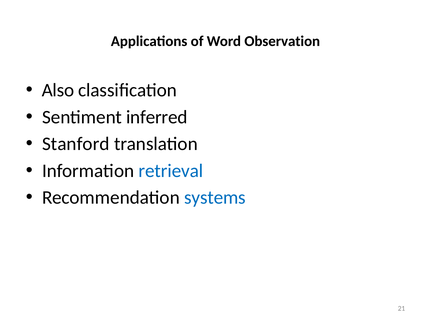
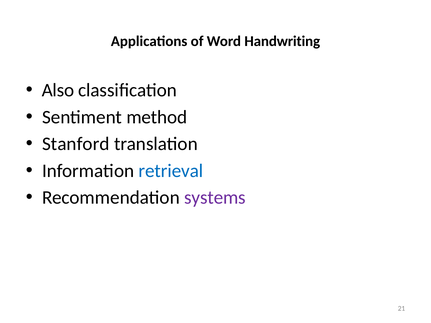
Observation: Observation -> Handwriting
inferred: inferred -> method
systems colour: blue -> purple
